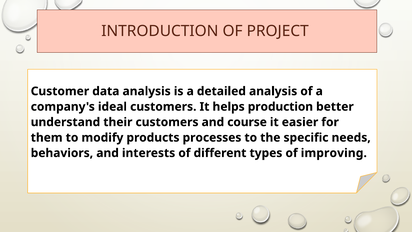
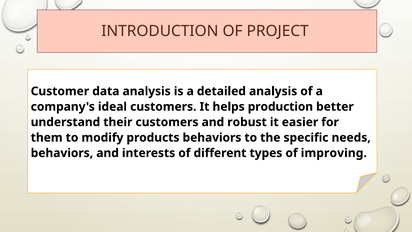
course: course -> robust
products processes: processes -> behaviors
